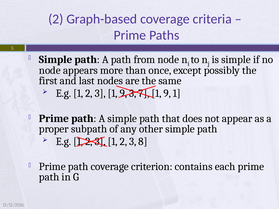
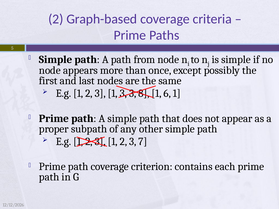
3 1 9: 9 -> 3
7: 7 -> 8
9 at (167, 93): 9 -> 6
8: 8 -> 7
